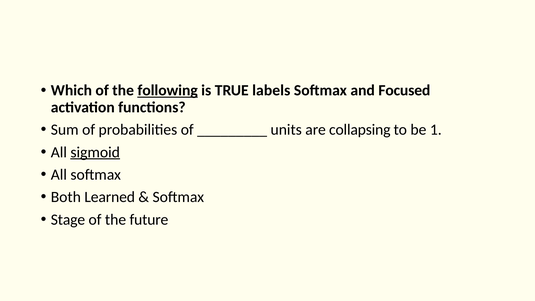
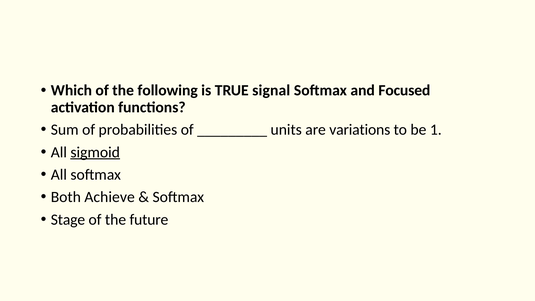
following underline: present -> none
labels: labels -> signal
collapsing: collapsing -> variations
Learned: Learned -> Achieve
